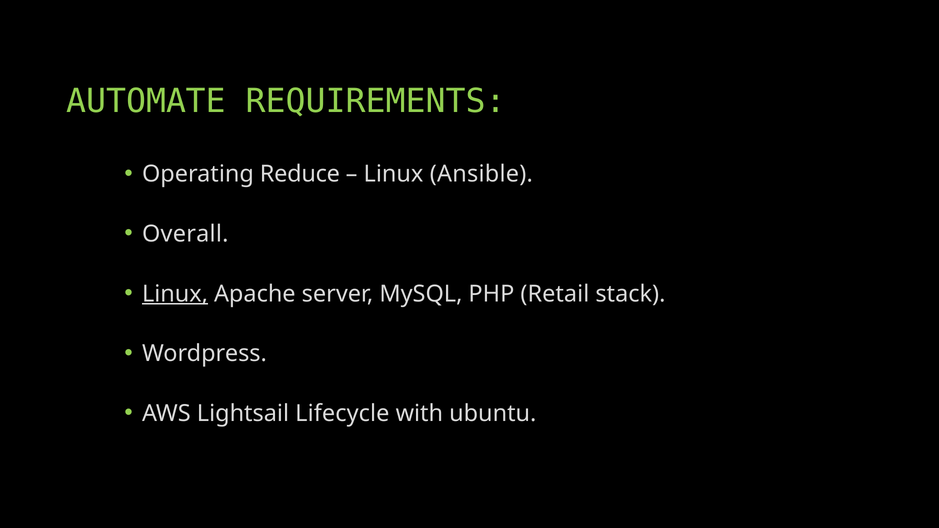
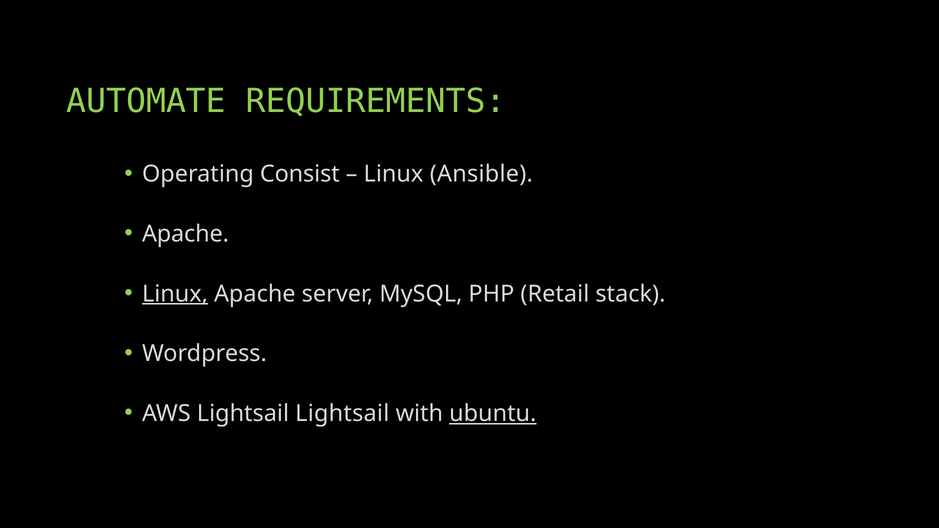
Reduce: Reduce -> Consist
Overall at (185, 234): Overall -> Apache
Lightsail Lifecycle: Lifecycle -> Lightsail
ubuntu underline: none -> present
